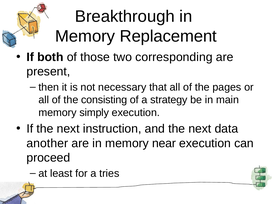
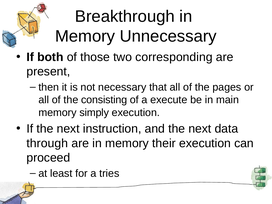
Replacement: Replacement -> Unnecessary
strategy: strategy -> execute
another: another -> through
near: near -> their
